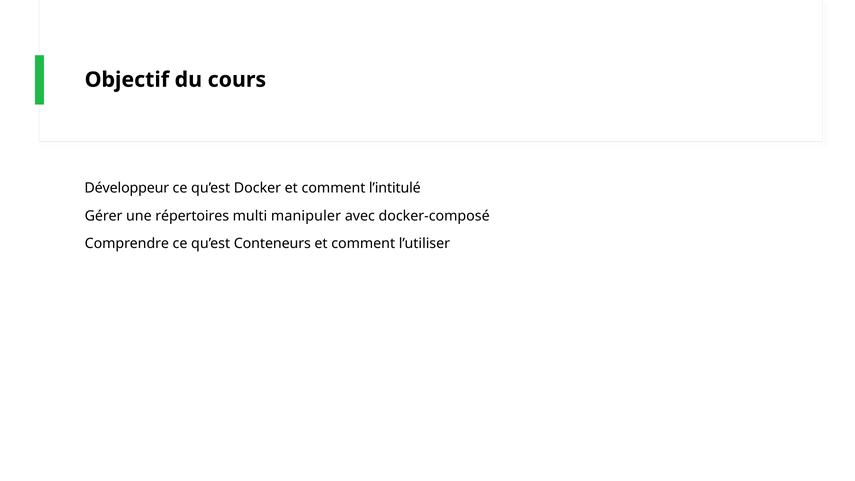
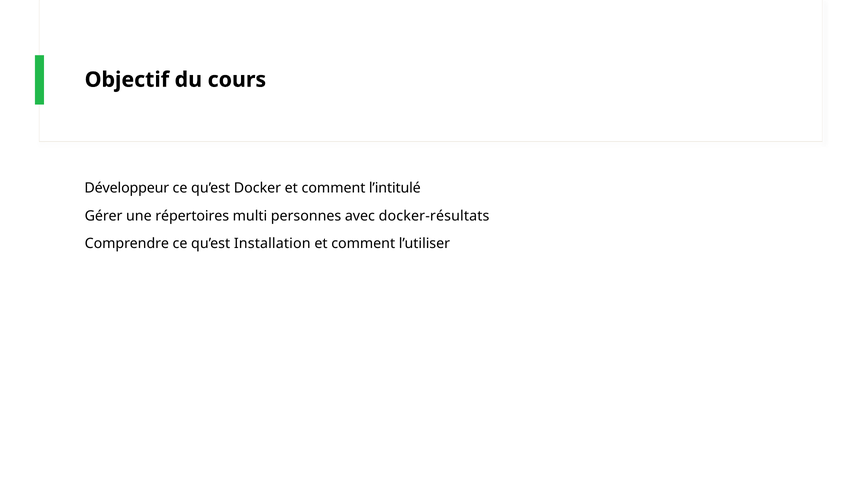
manipuler: manipuler -> personnes
docker-composé: docker-composé -> docker-résultats
Conteneurs: Conteneurs -> Installation
